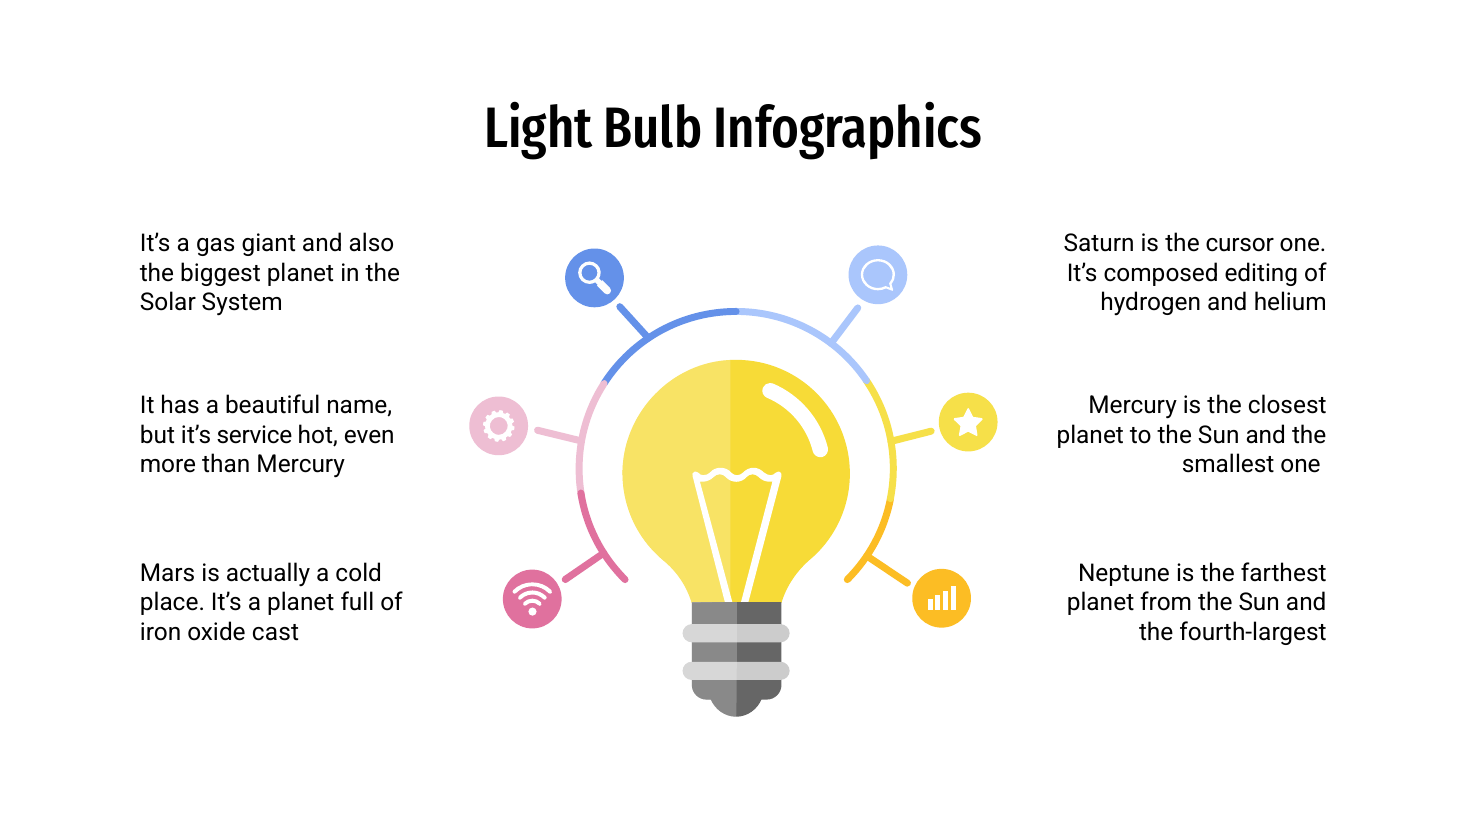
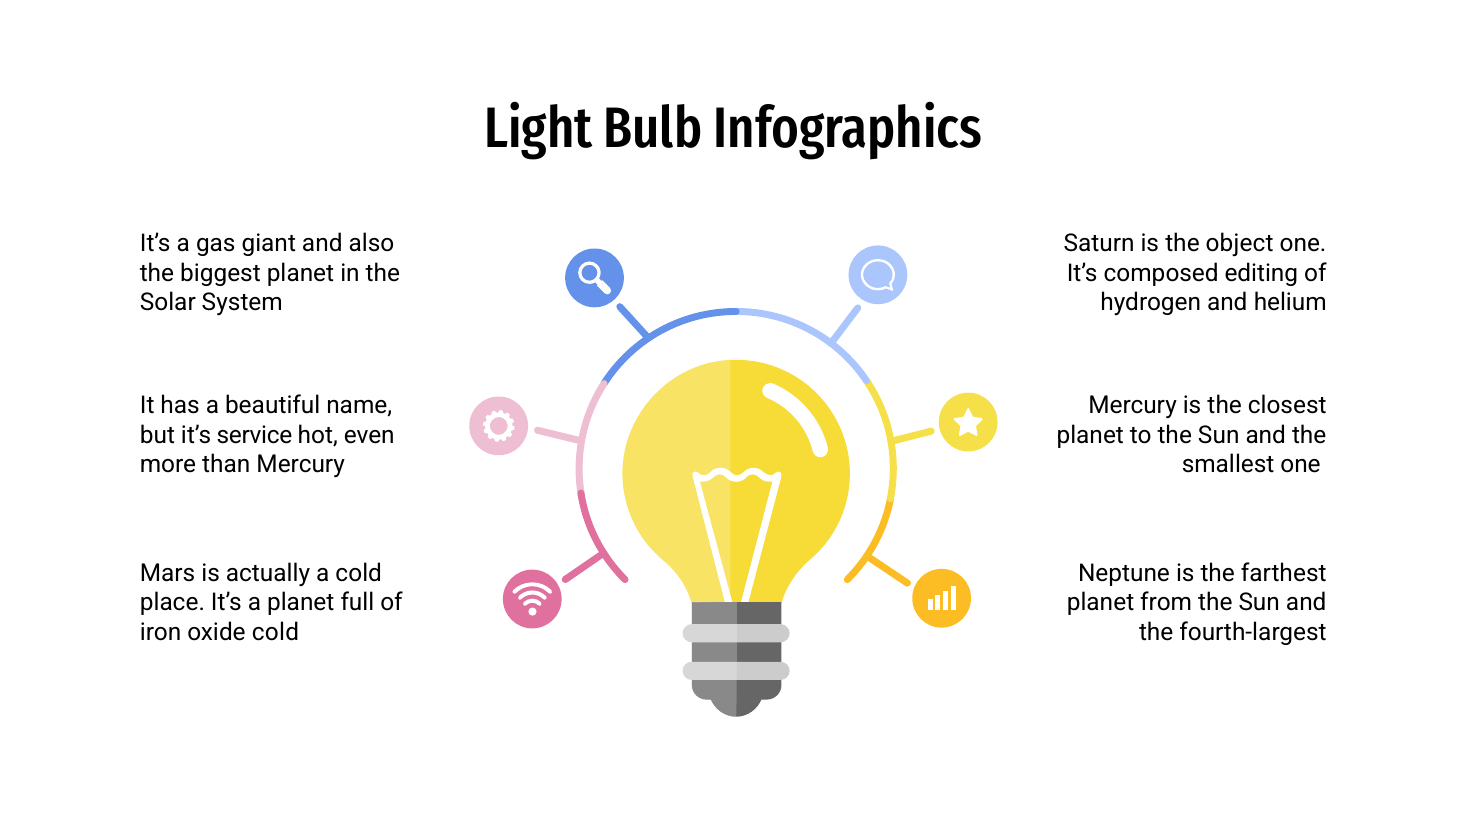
cursor: cursor -> object
oxide cast: cast -> cold
